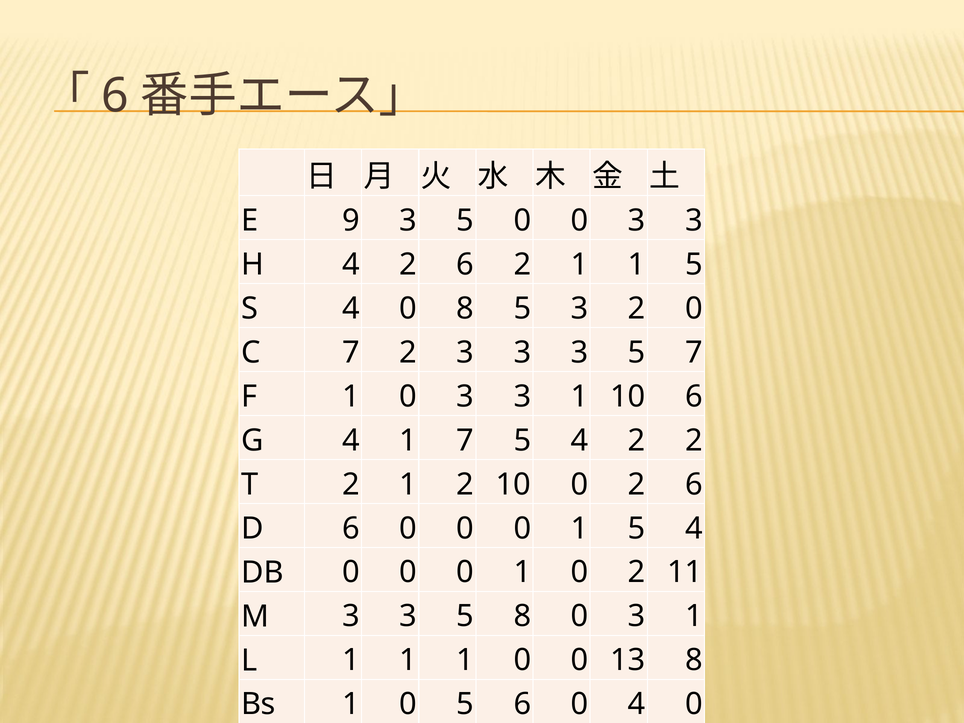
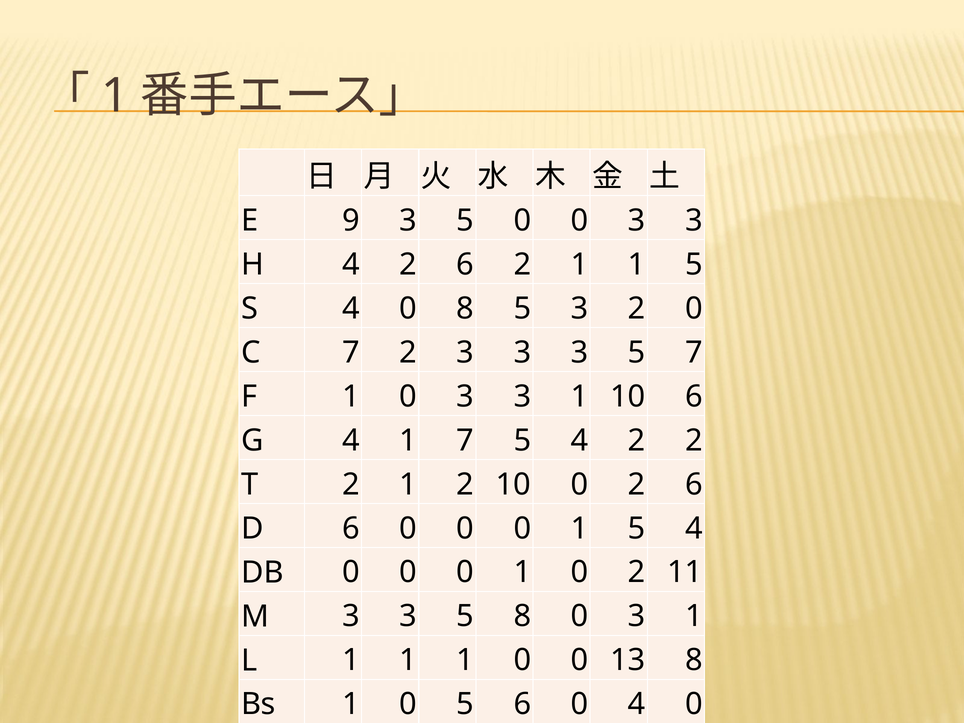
6 at (115, 96): 6 -> 1
